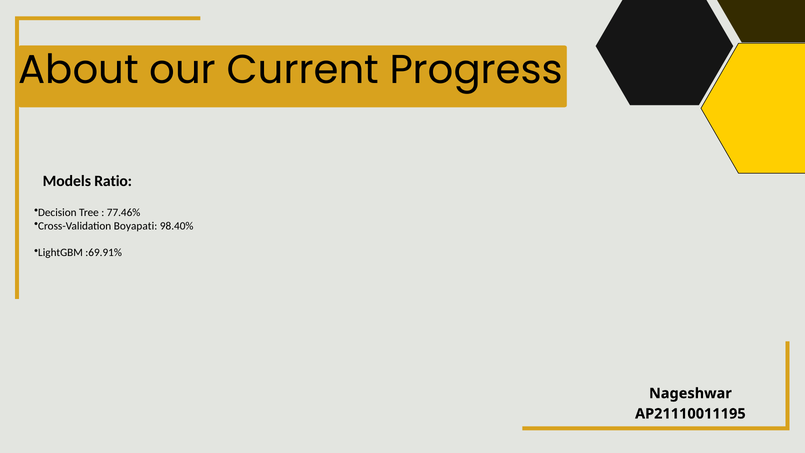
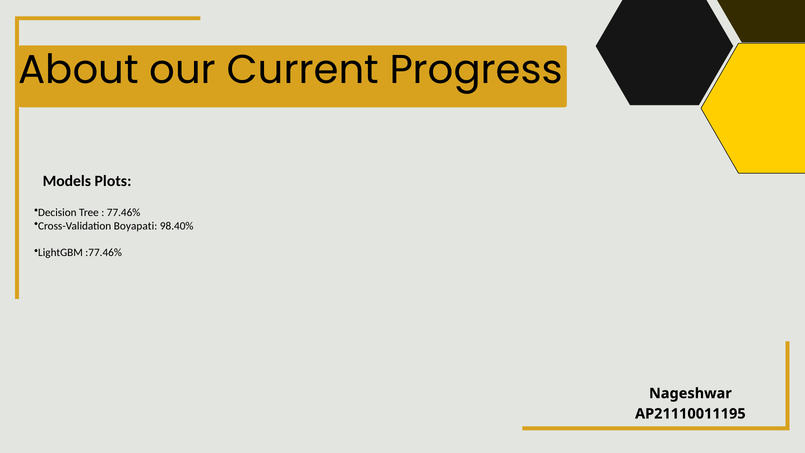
Ratio: Ratio -> Plots
:69.91%: :69.91% -> :77.46%
